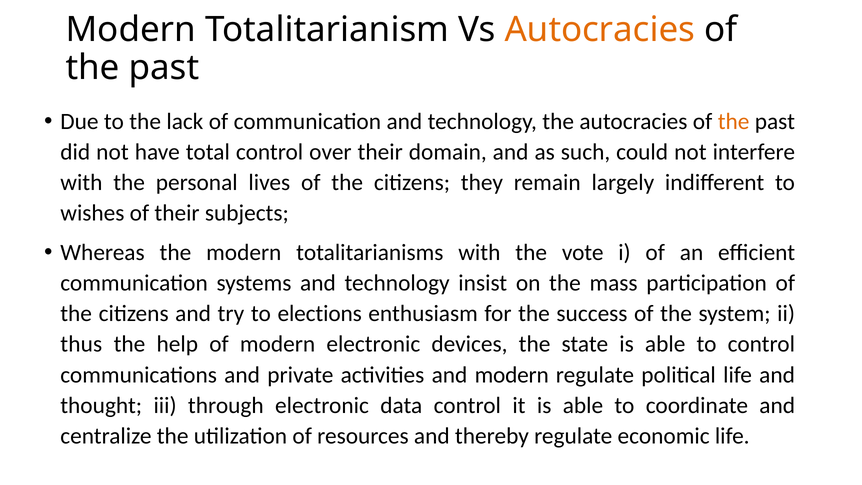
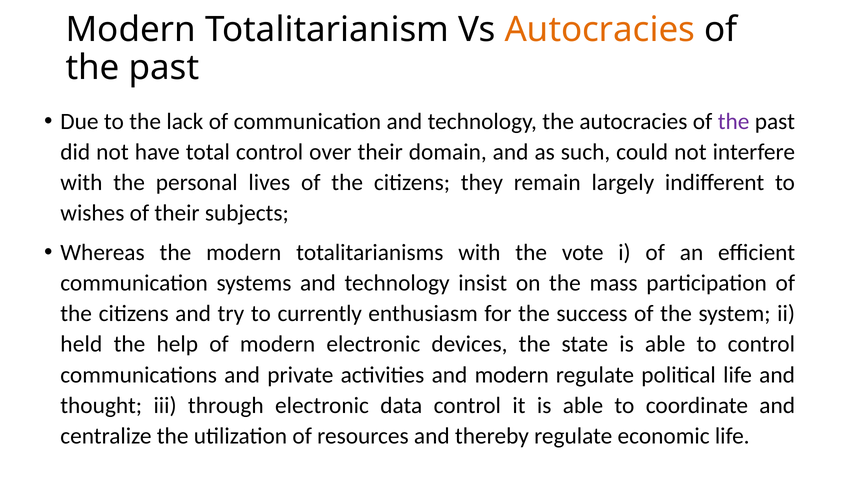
the at (734, 122) colour: orange -> purple
elections: elections -> currently
thus: thus -> held
